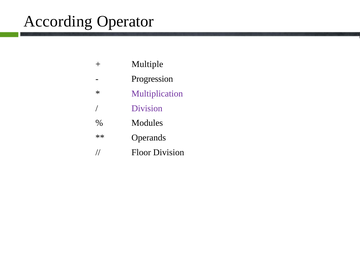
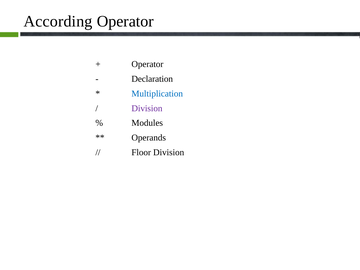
Multiple at (147, 64): Multiple -> Operator
Progression: Progression -> Declaration
Multiplication colour: purple -> blue
